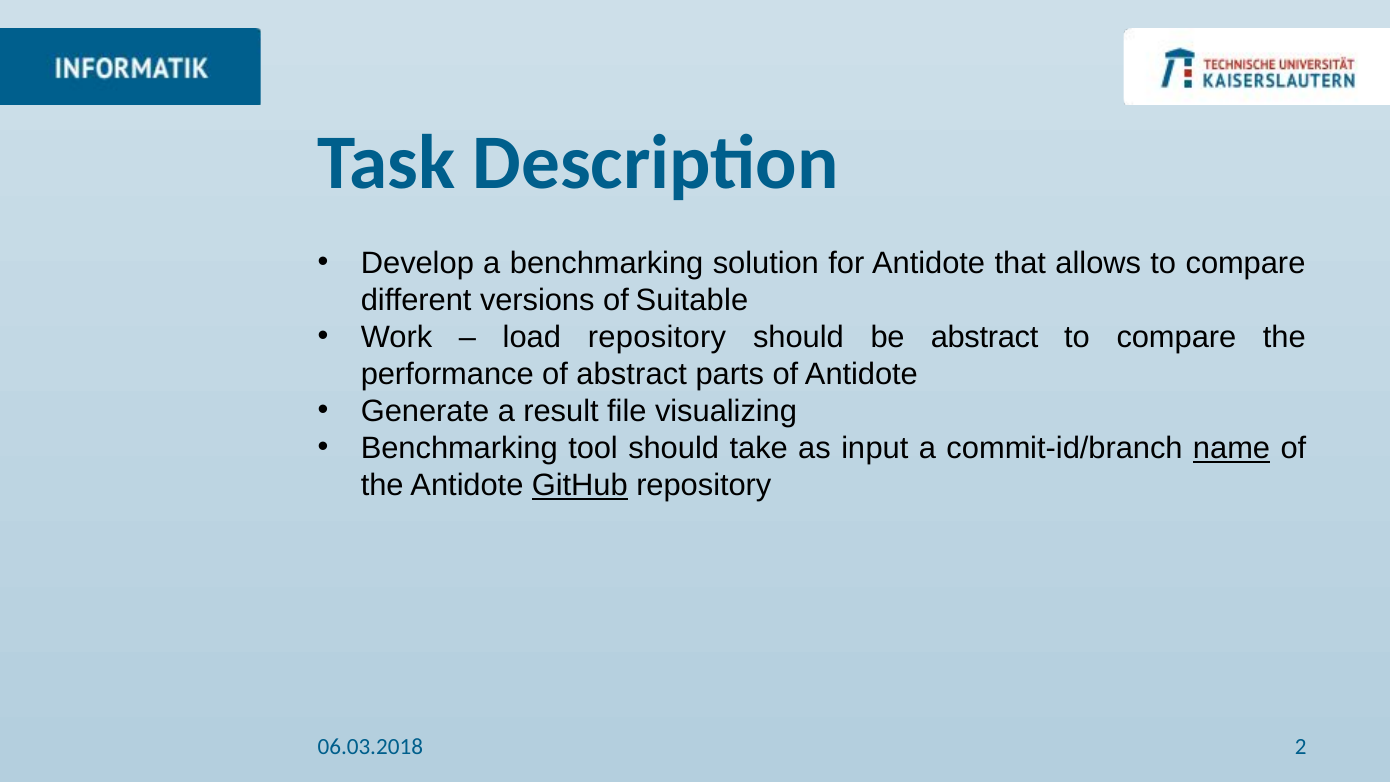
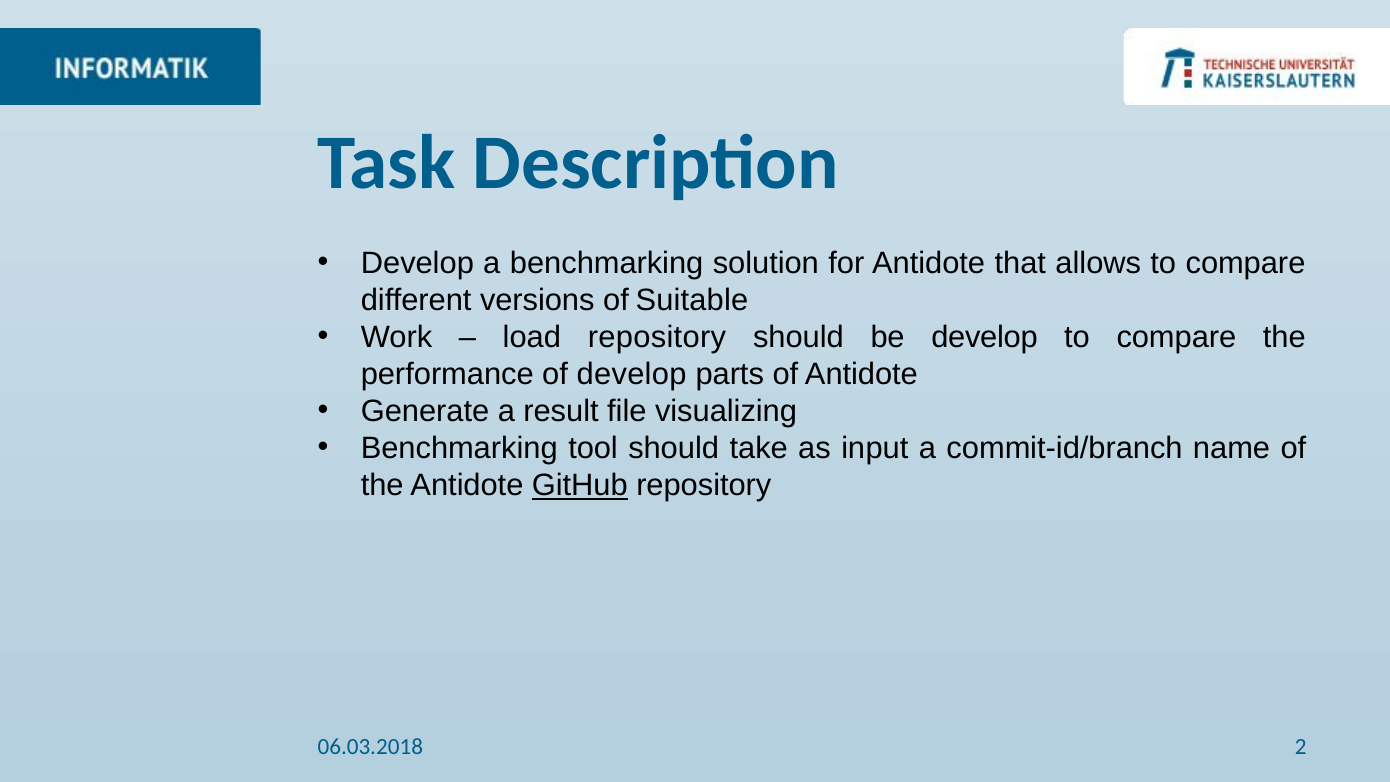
be abstract: abstract -> develop
of abstract: abstract -> develop
name underline: present -> none
